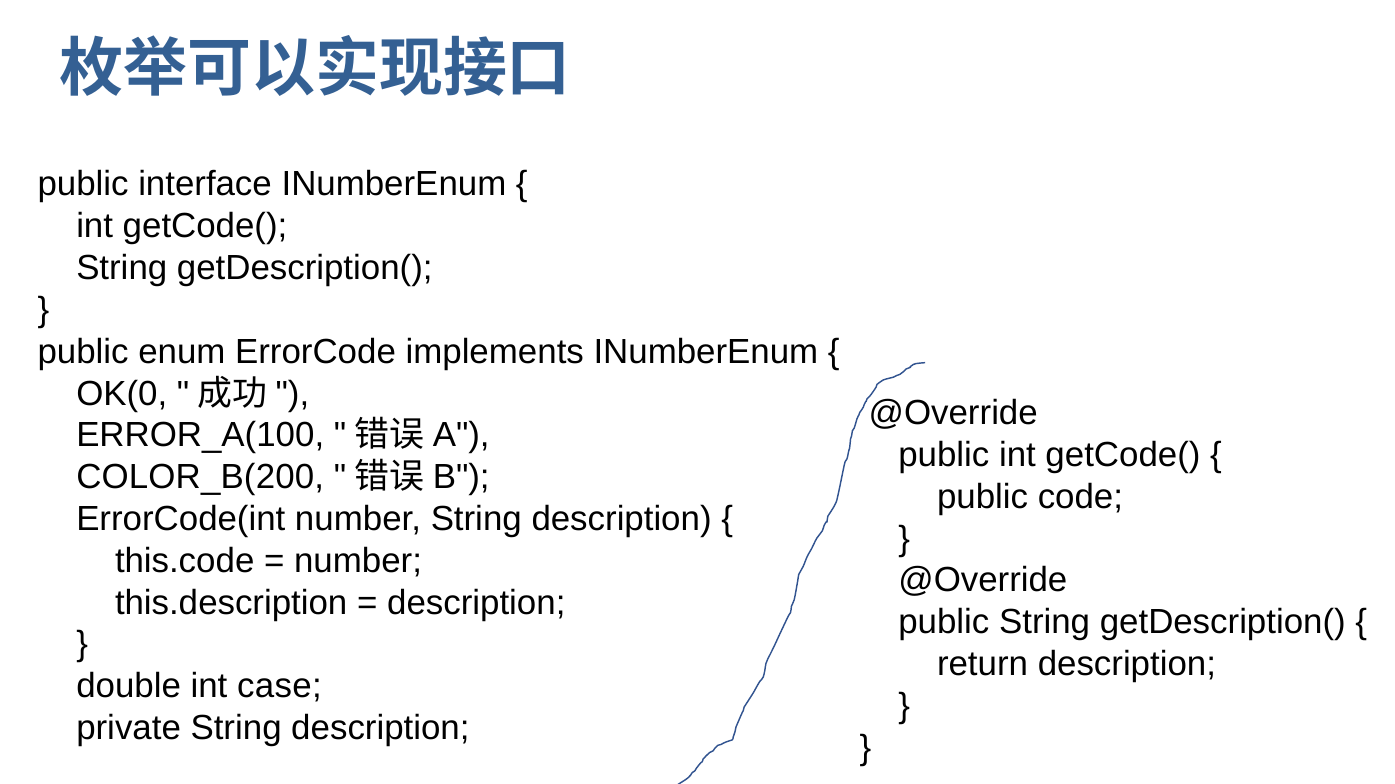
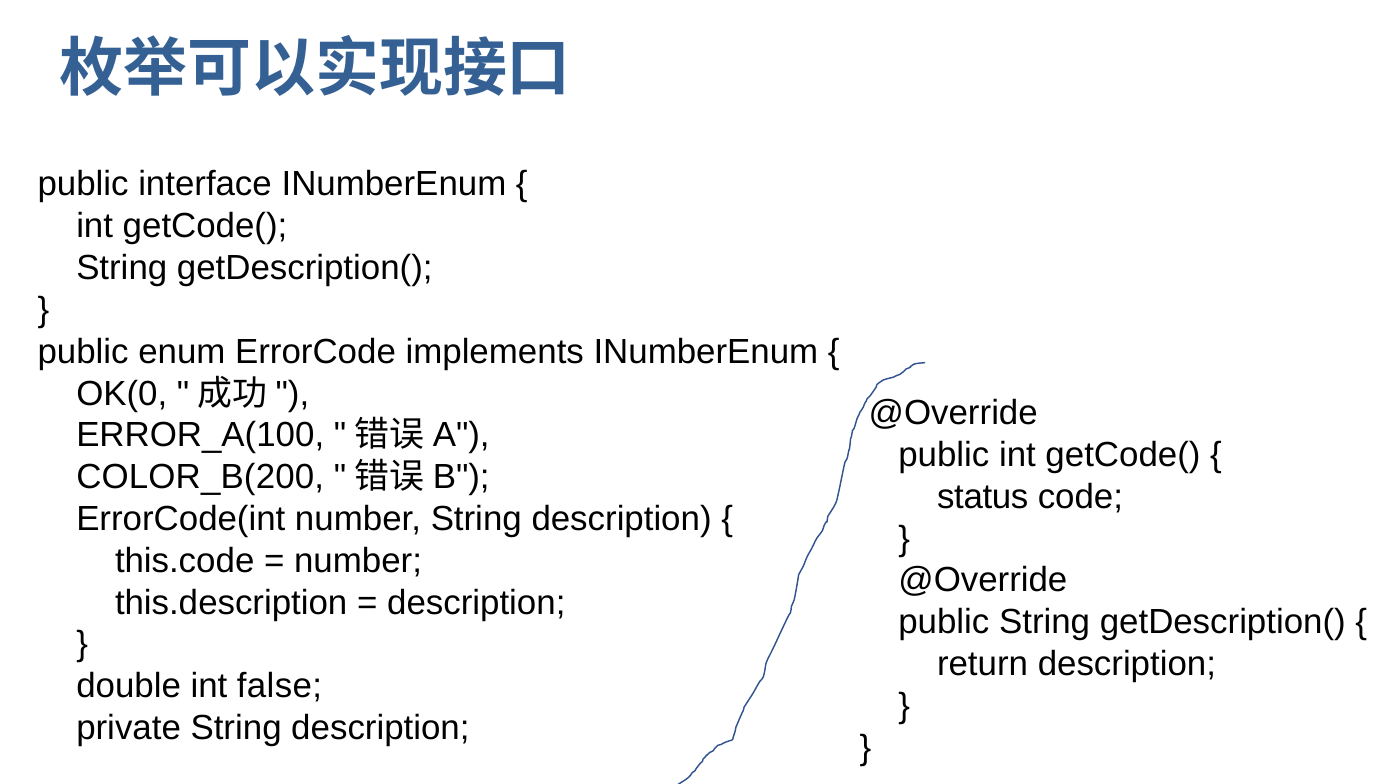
public at (983, 497): public -> status
case: case -> false
